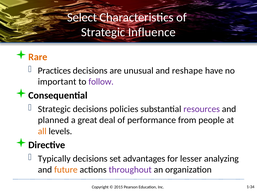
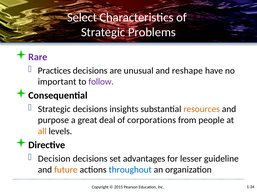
Influence: Influence -> Problems
Rare colour: orange -> purple
policies: policies -> insights
resources colour: purple -> orange
planned: planned -> purpose
performance: performance -> corporations
Typically: Typically -> Decision
analyzing: analyzing -> guideline
throughout colour: purple -> blue
